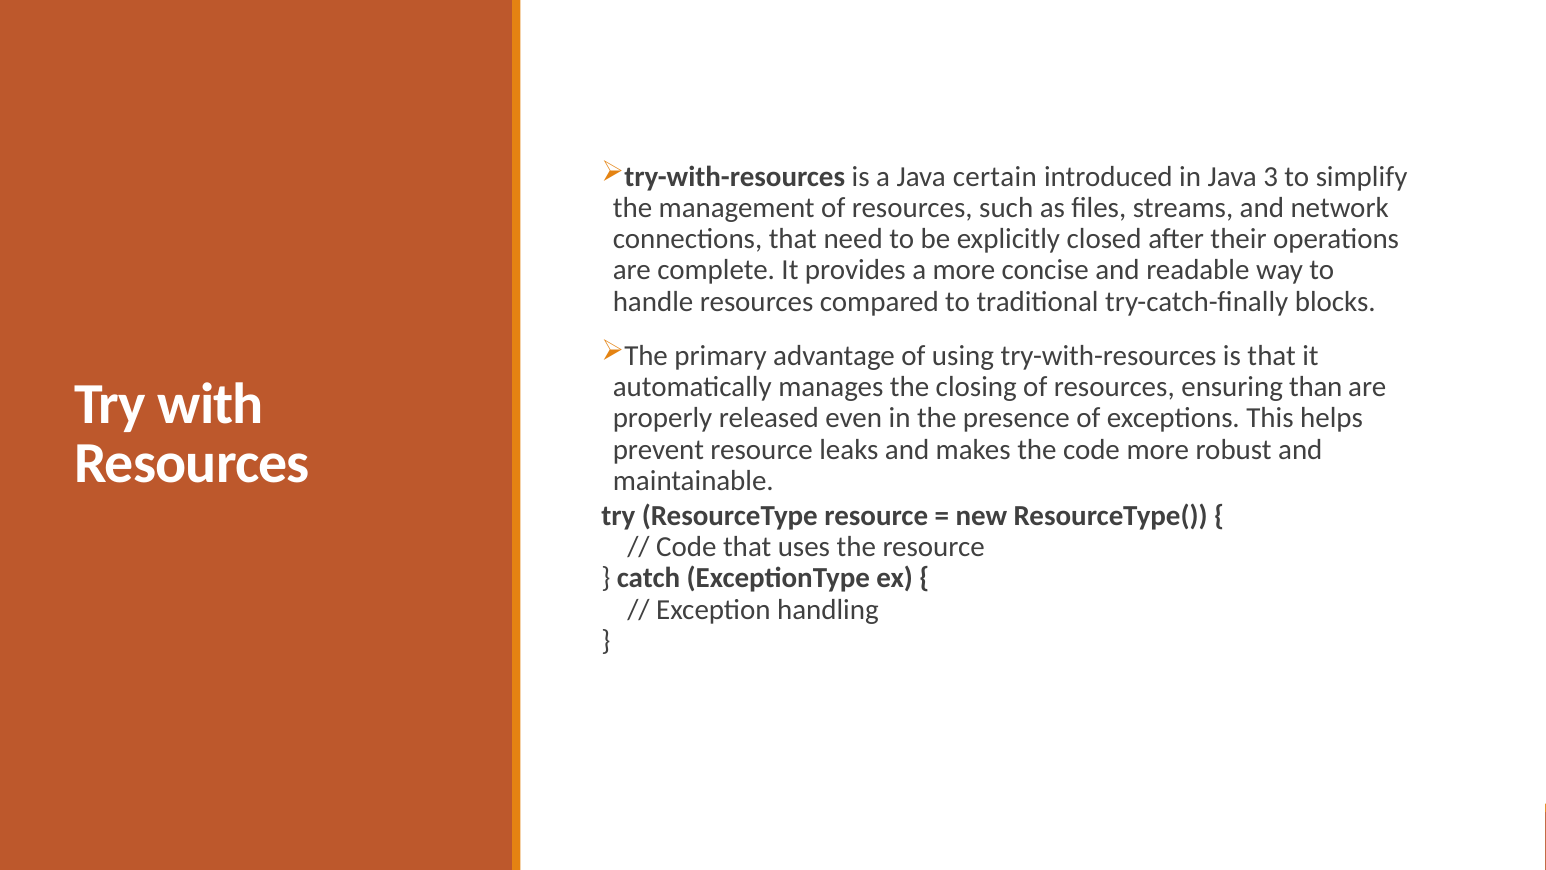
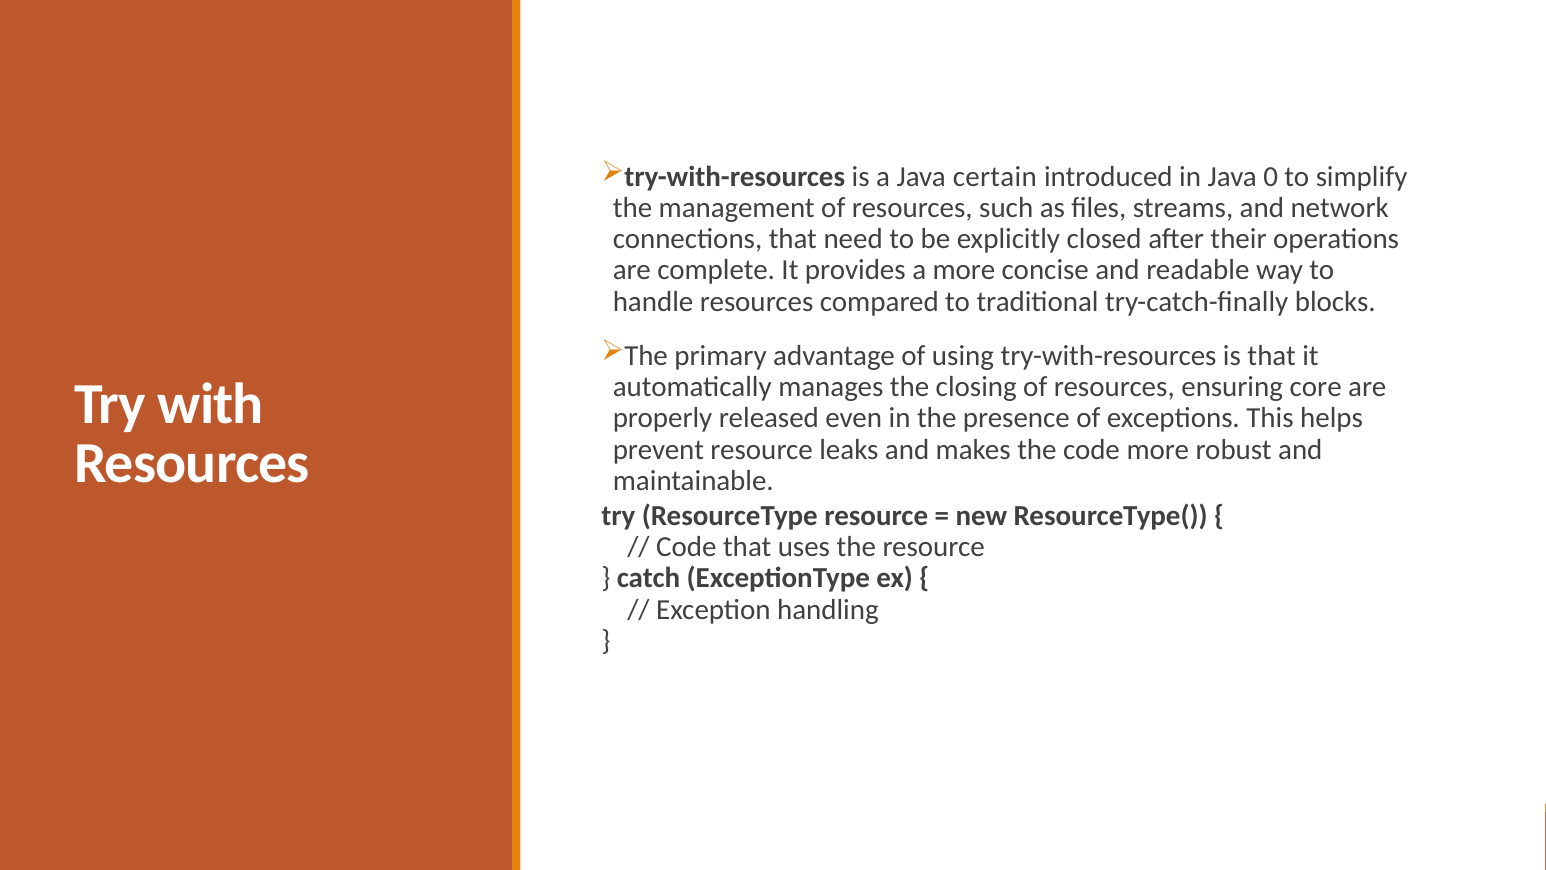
3: 3 -> 0
than: than -> core
